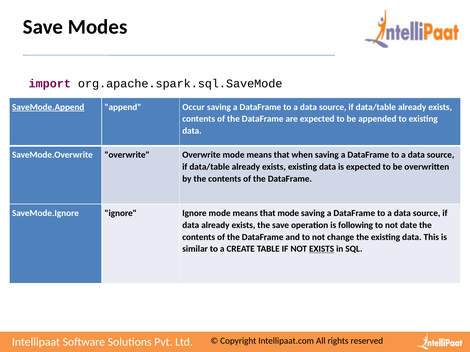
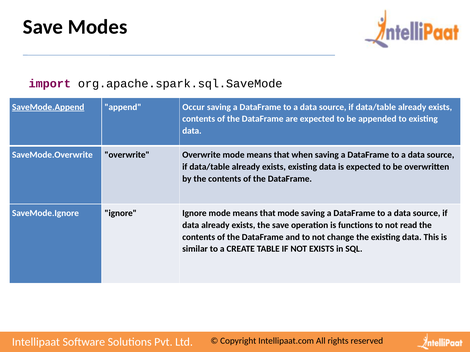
following: following -> functions
date: date -> read
EXISTS at (322, 249) underline: present -> none
